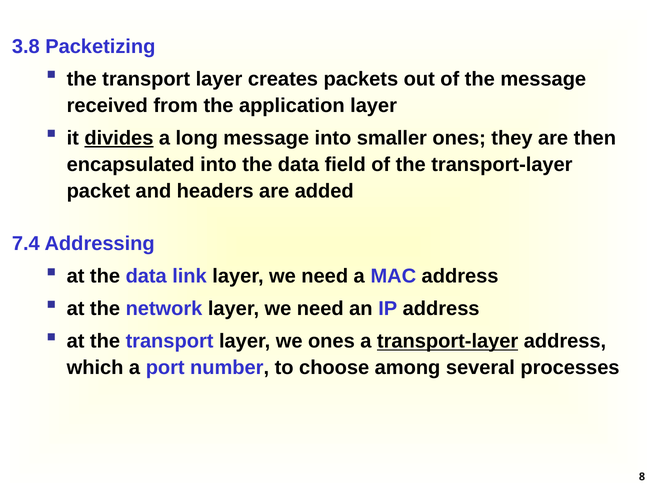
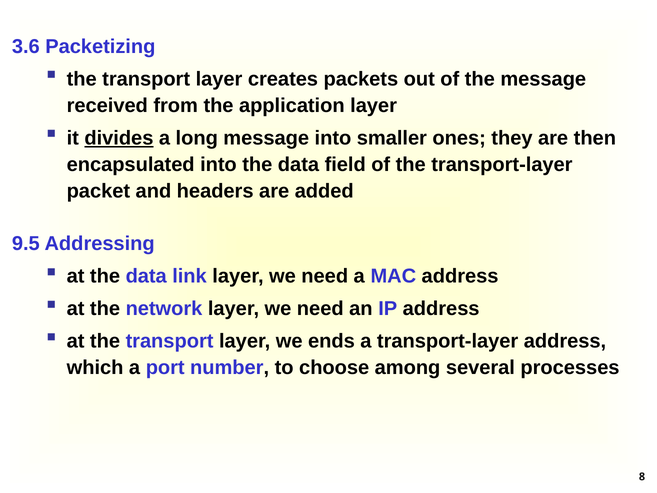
3.8: 3.8 -> 3.6
7.4: 7.4 -> 9.5
we ones: ones -> ends
transport-layer at (448, 341) underline: present -> none
